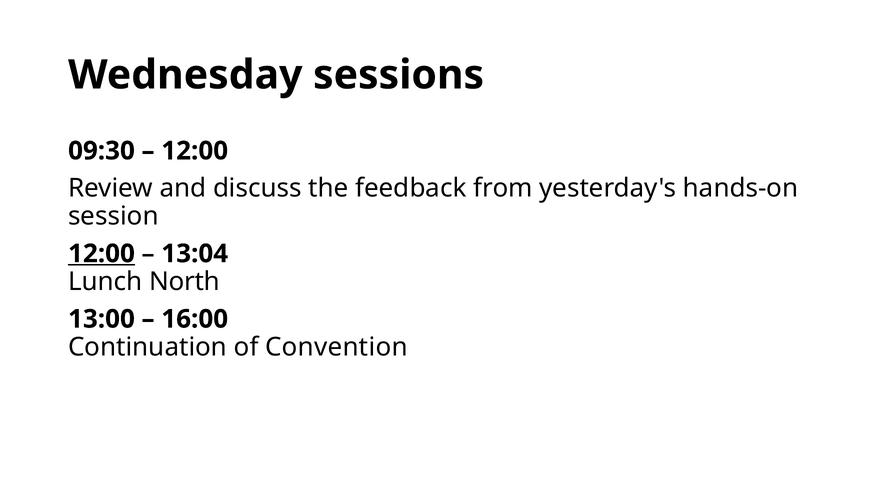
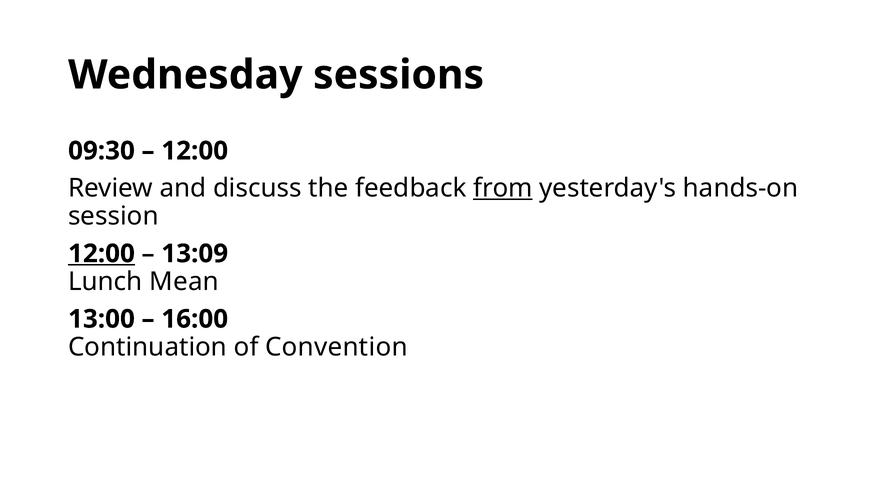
from underline: none -> present
13:04: 13:04 -> 13:09
North: North -> Mean
